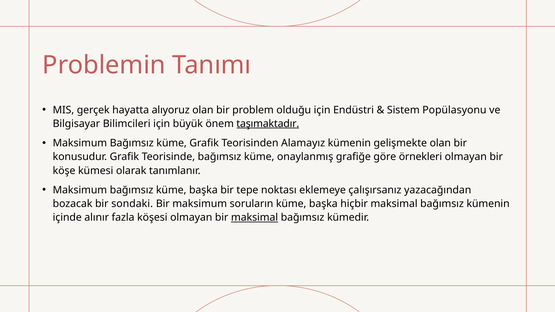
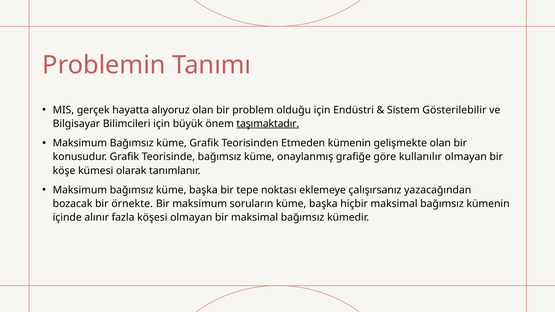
Popülasyonu: Popülasyonu -> Gösterilebilir
Alamayız: Alamayız -> Etmeden
örnekleri: örnekleri -> kullanılır
sondaki: sondaki -> örnekte
maksimal at (255, 218) underline: present -> none
